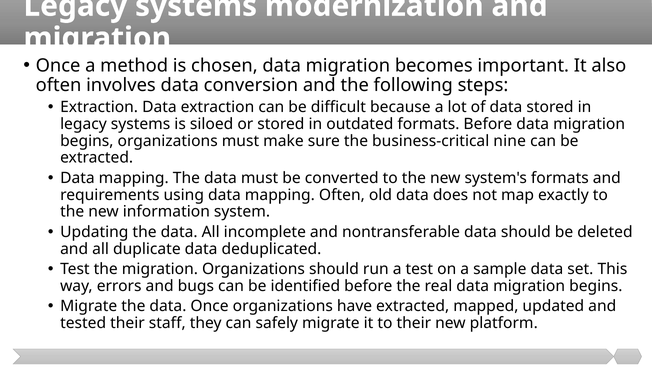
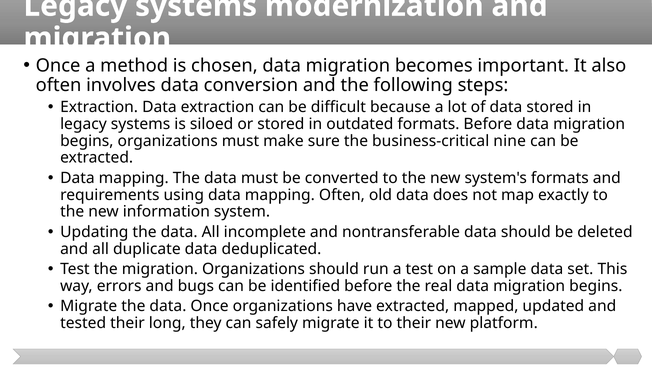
staff: staff -> long
